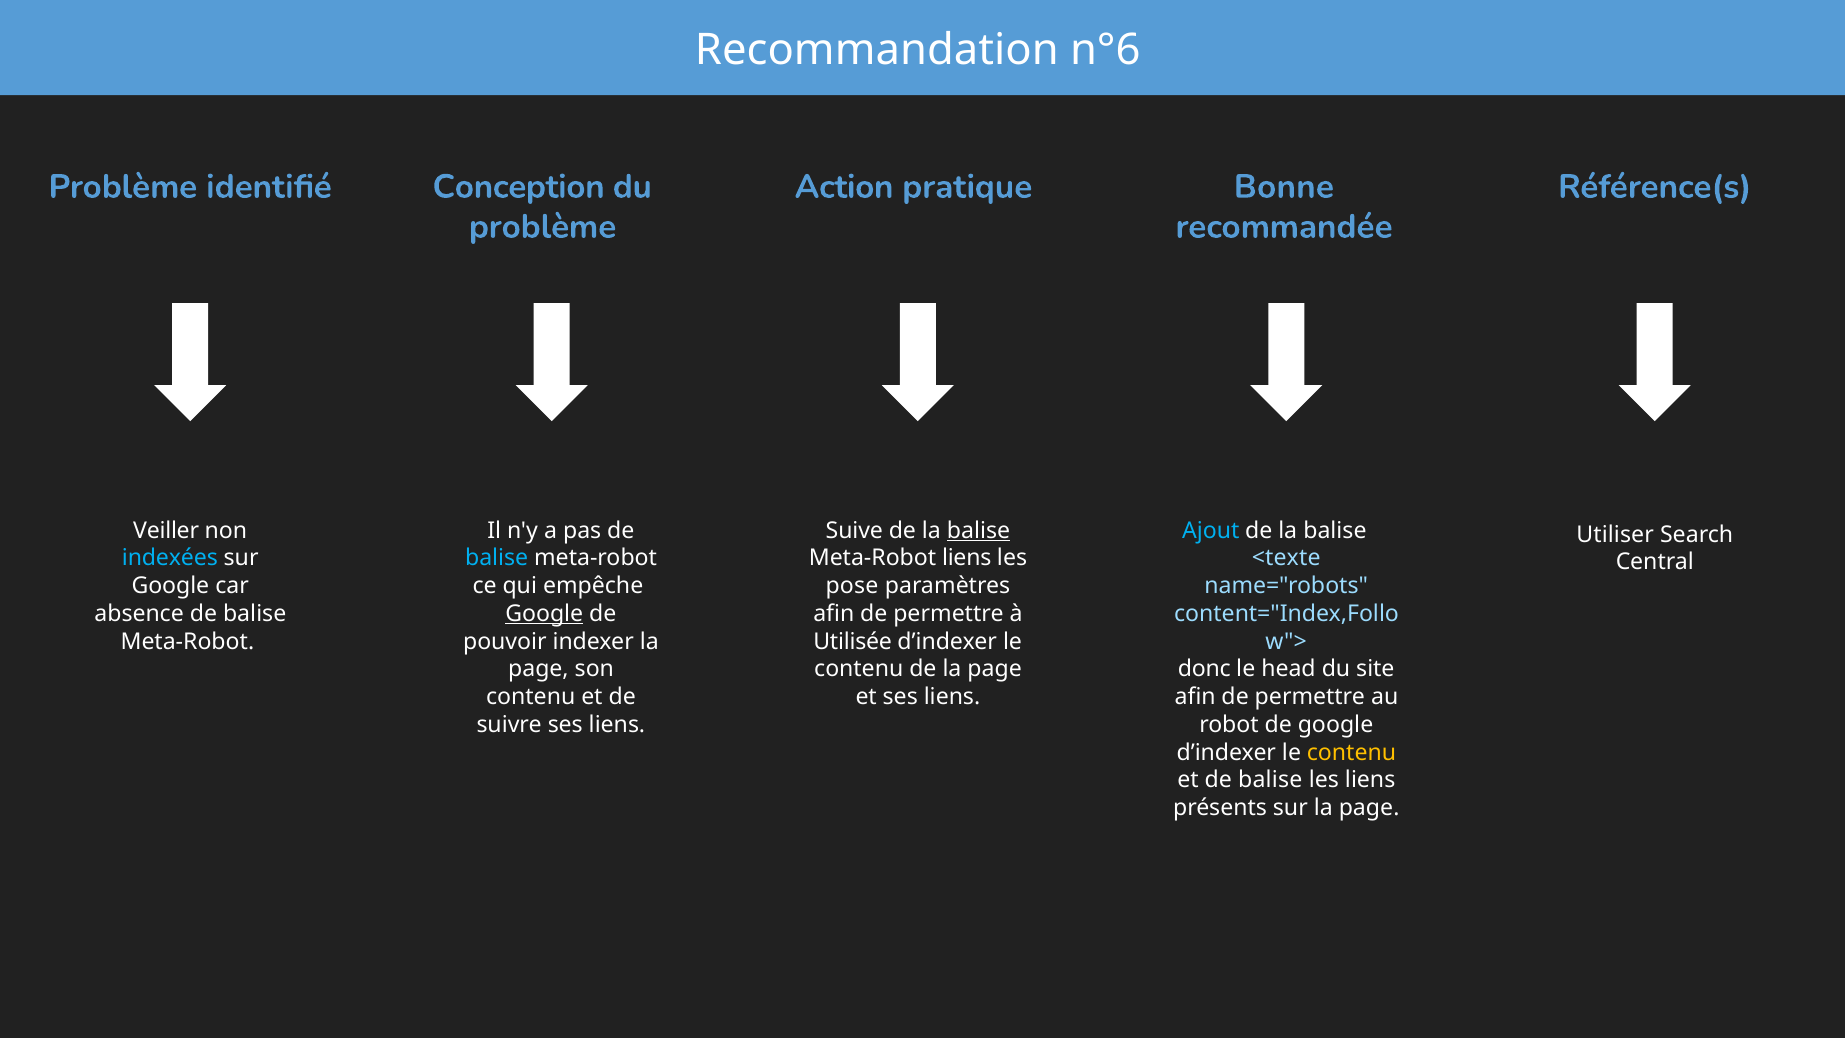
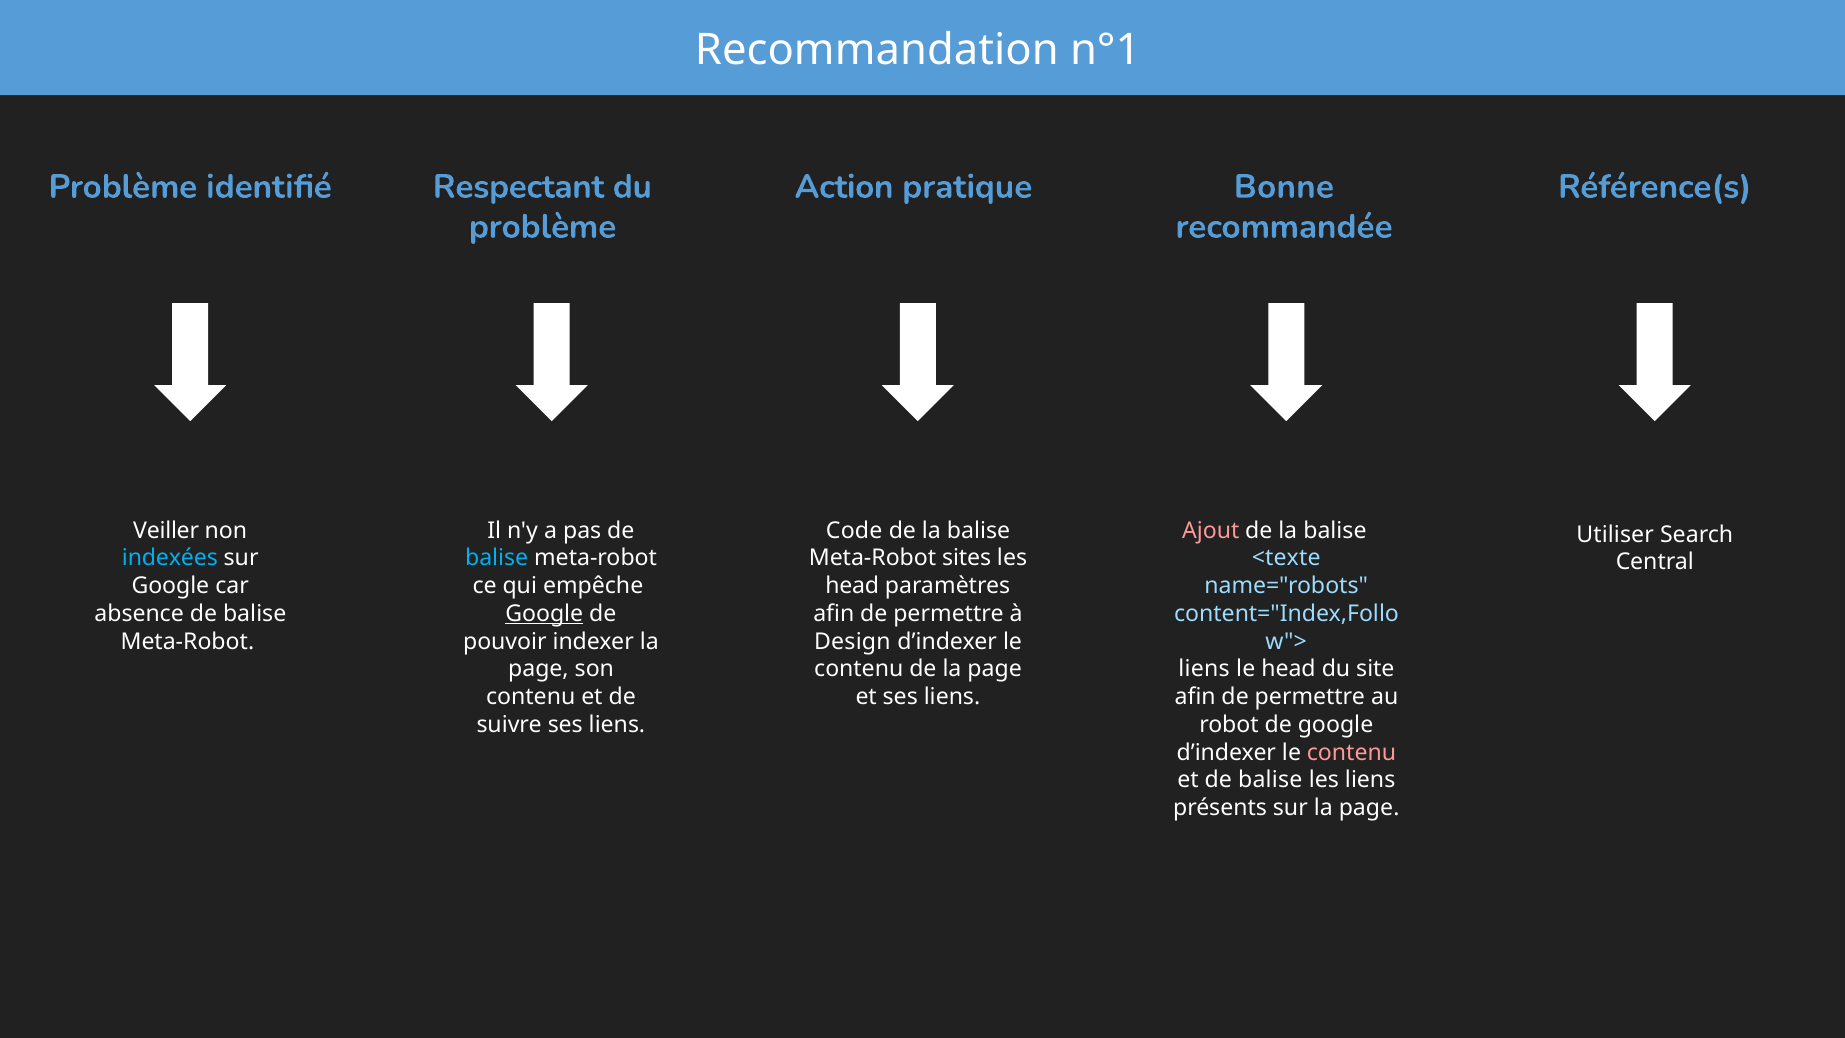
n°6: n°6 -> n°1
Conception: Conception -> Respectant
Suive: Suive -> Code
balise at (979, 530) underline: present -> none
Ajout colour: light blue -> pink
Meta-Robot liens: liens -> sites
pose at (852, 586): pose -> head
Utilisée: Utilisée -> Design
donc at (1204, 669): donc -> liens
contenu at (1352, 752) colour: yellow -> pink
